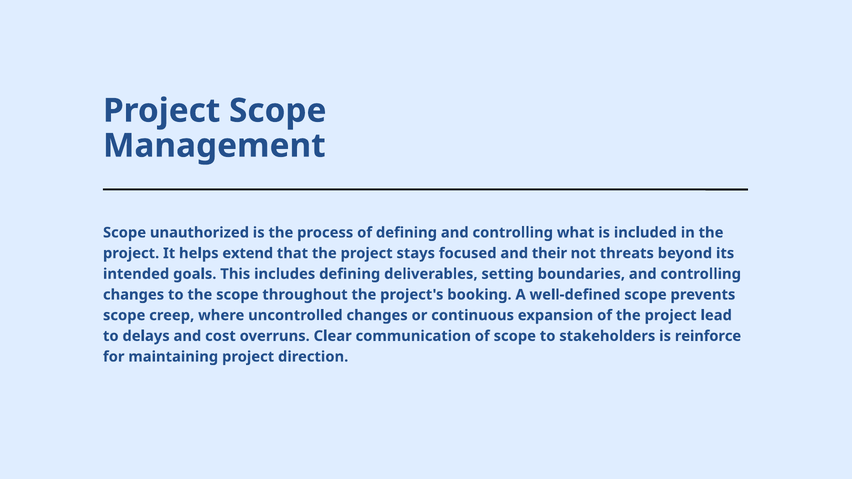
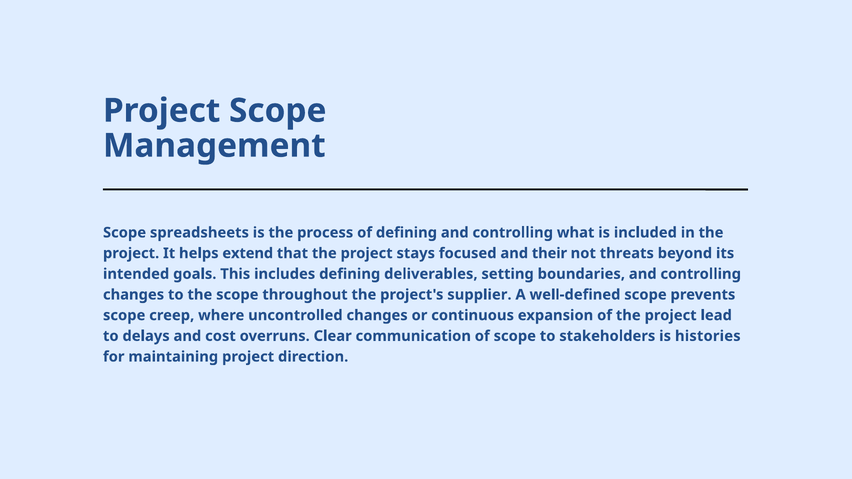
unauthorized: unauthorized -> spreadsheets
booking: booking -> supplier
reinforce: reinforce -> histories
